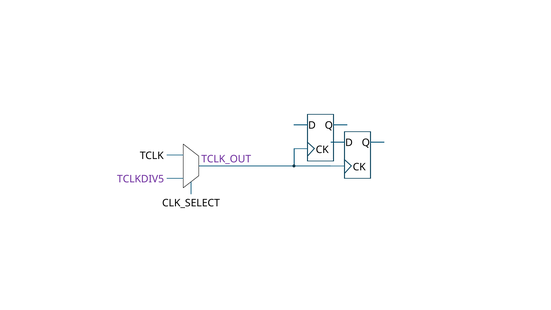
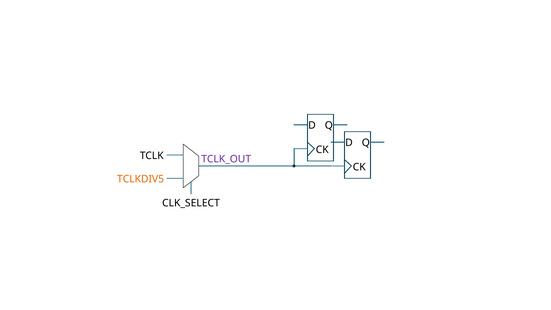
TCLKDIV5 colour: purple -> orange
